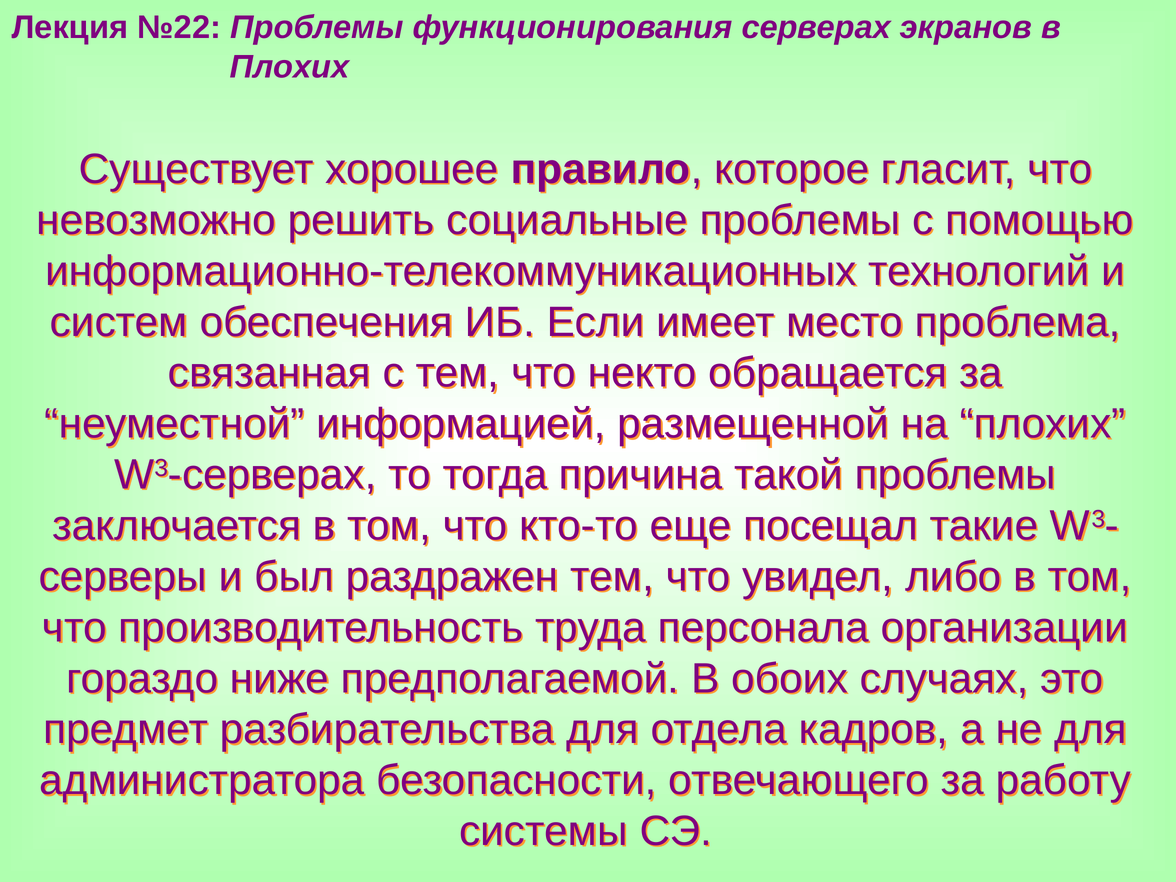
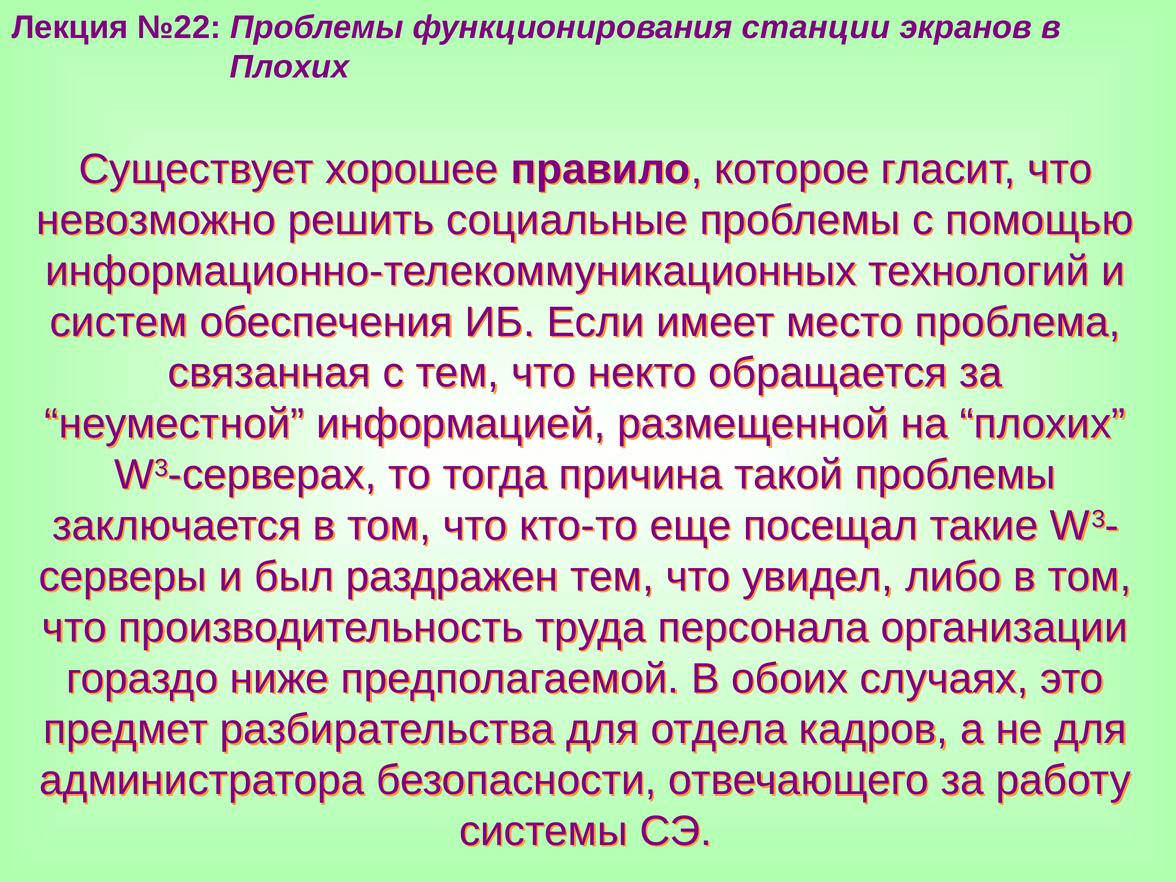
серверах: серверах -> станции
